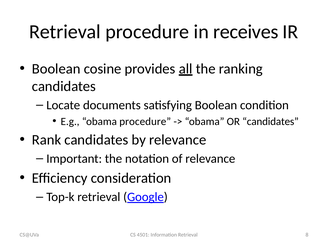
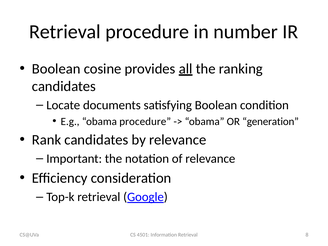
receives: receives -> number
OR candidates: candidates -> generation
